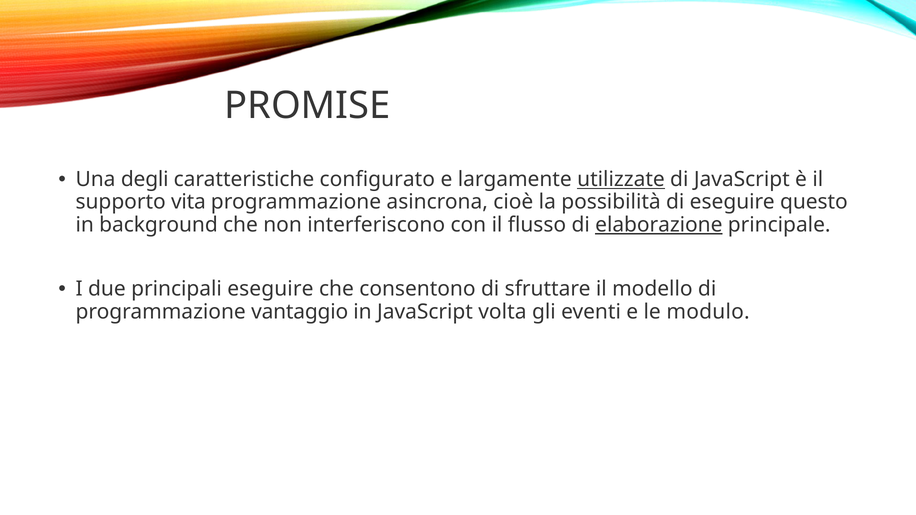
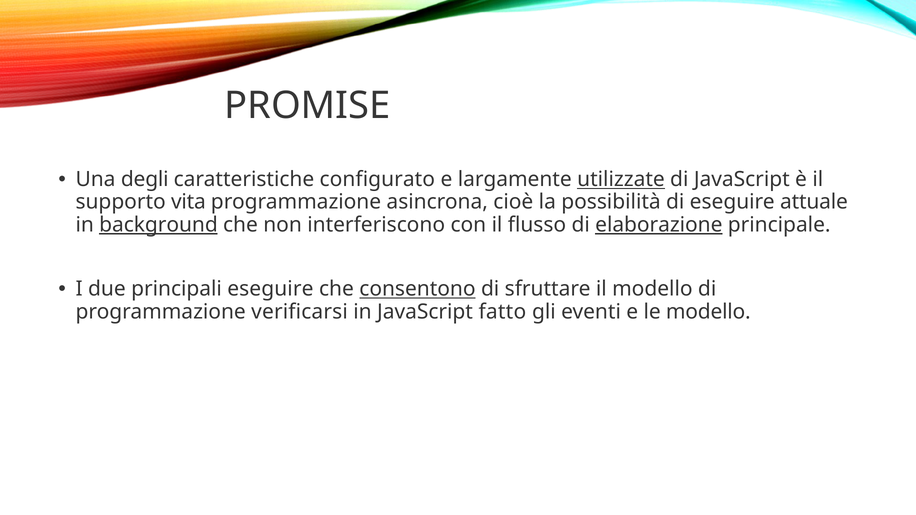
questo: questo -> attuale
background underline: none -> present
consentono underline: none -> present
vantaggio: vantaggio -> verificarsi
volta: volta -> fatto
le modulo: modulo -> modello
